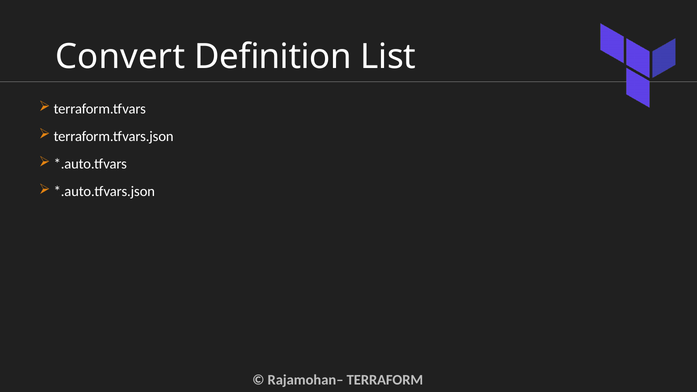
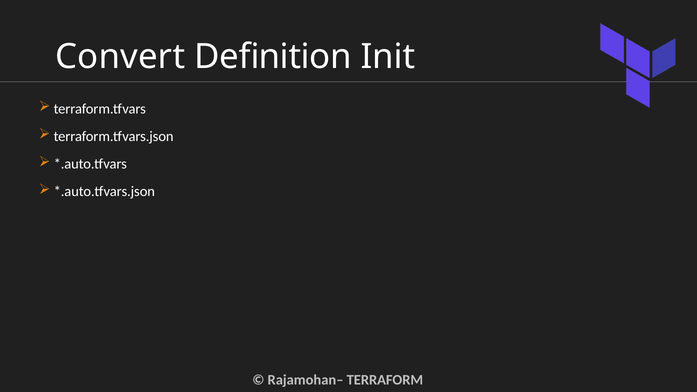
List: List -> Init
